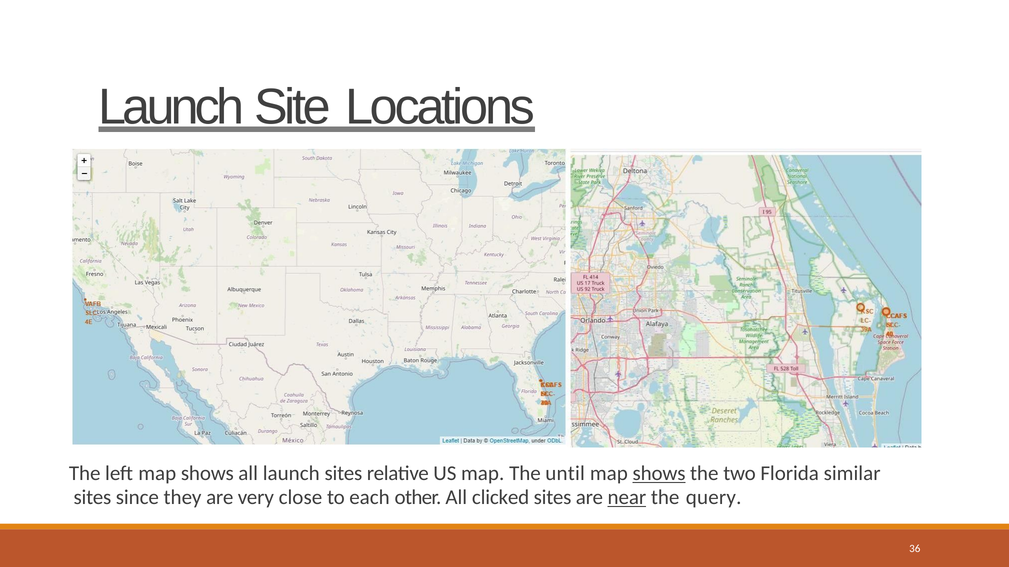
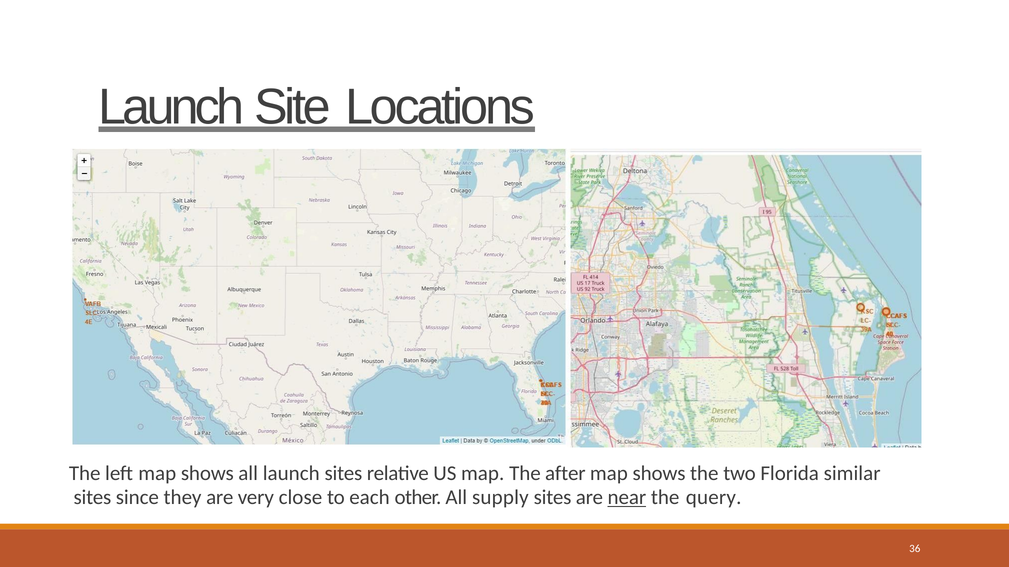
until: until -> after
shows at (659, 474) underline: present -> none
clicked: clicked -> supply
